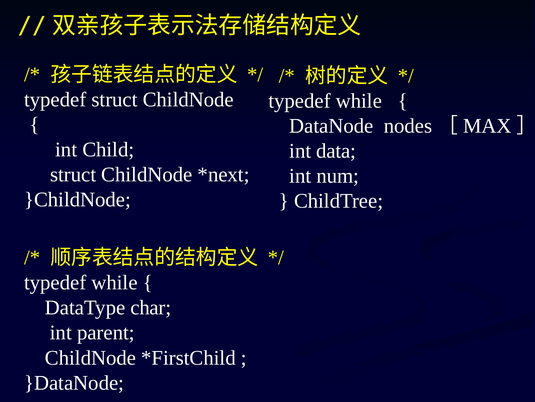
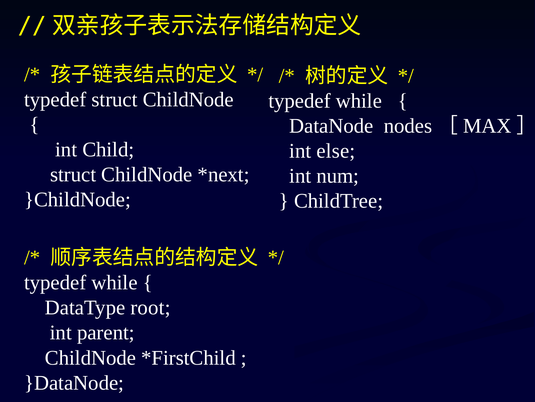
data: data -> else
char: char -> root
